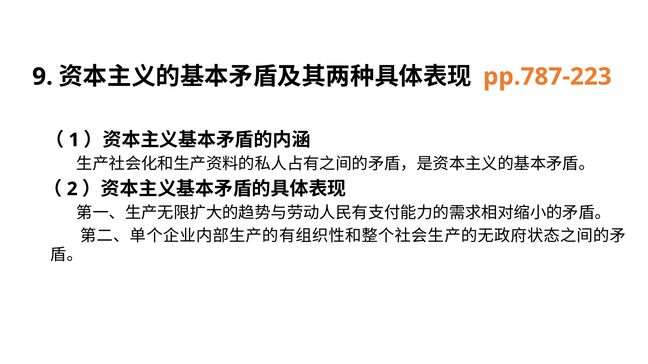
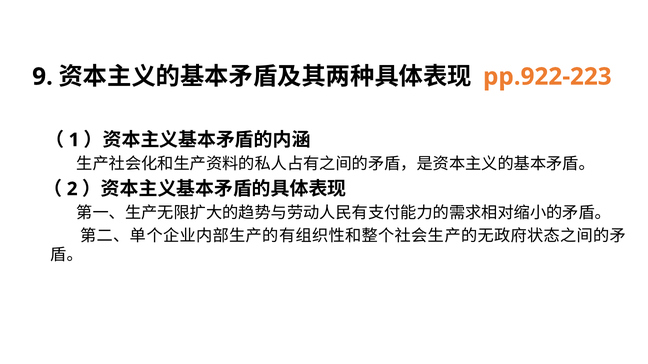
pp.787-223: pp.787-223 -> pp.922-223
